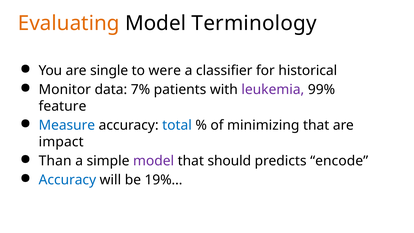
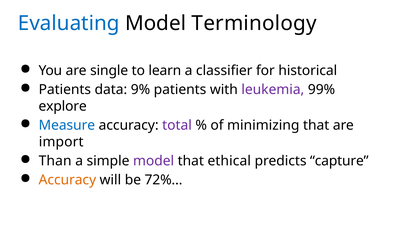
Evaluating colour: orange -> blue
were: were -> learn
Monitor at (65, 90): Monitor -> Patients
7%: 7% -> 9%
feature: feature -> explore
total colour: blue -> purple
impact: impact -> import
should: should -> ethical
encode: encode -> capture
Accuracy at (67, 180) colour: blue -> orange
19%…: 19%… -> 72%…
